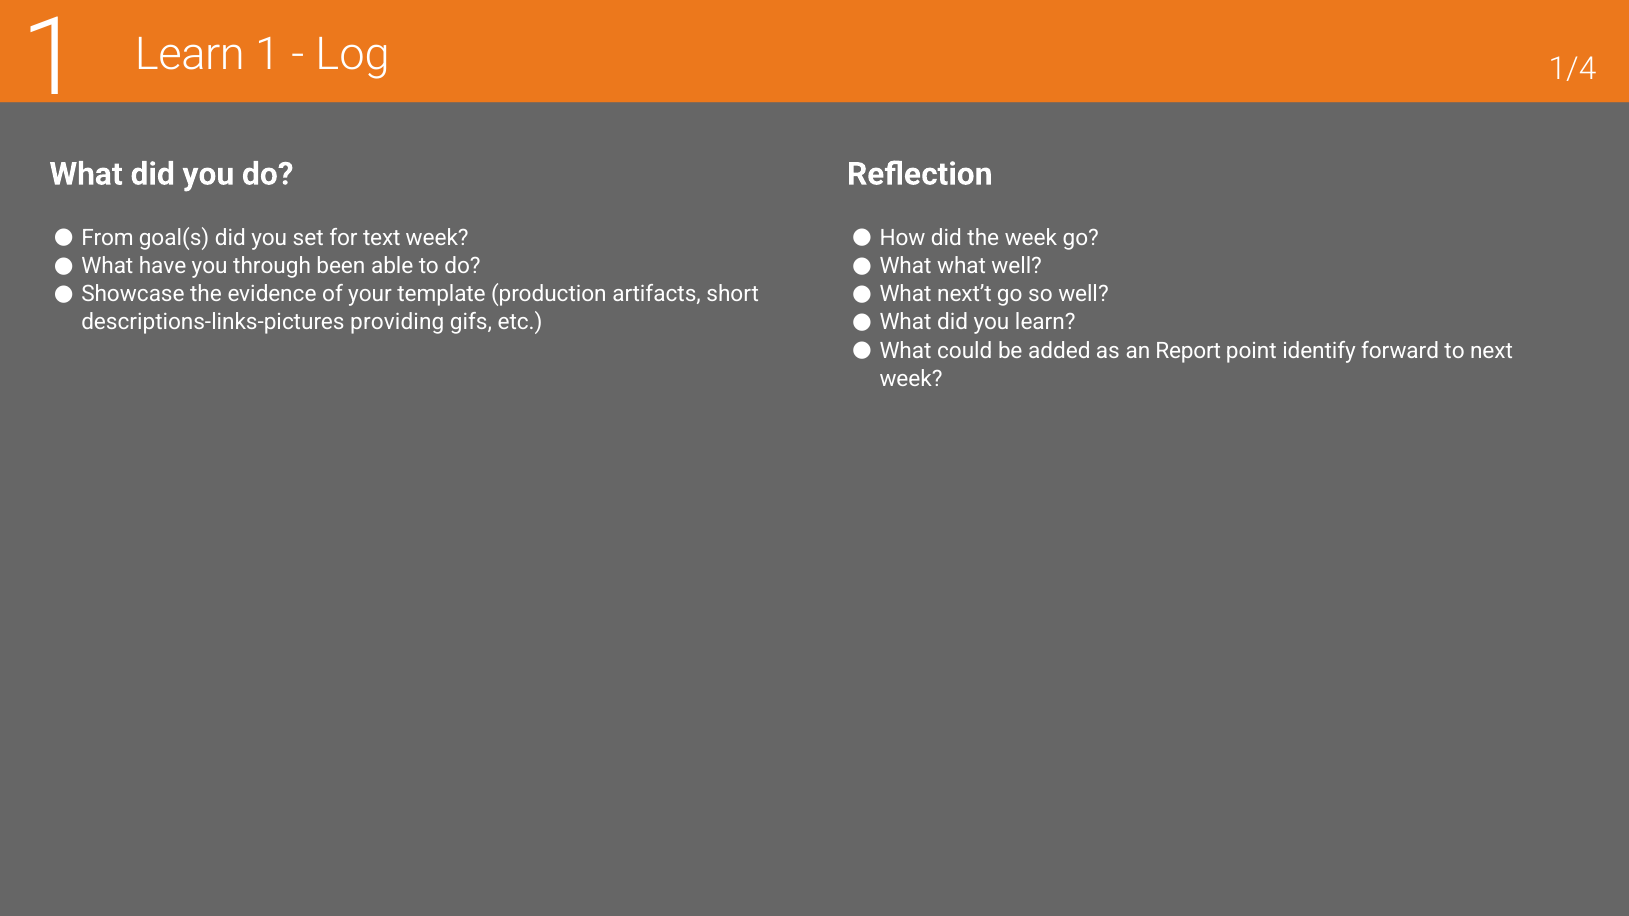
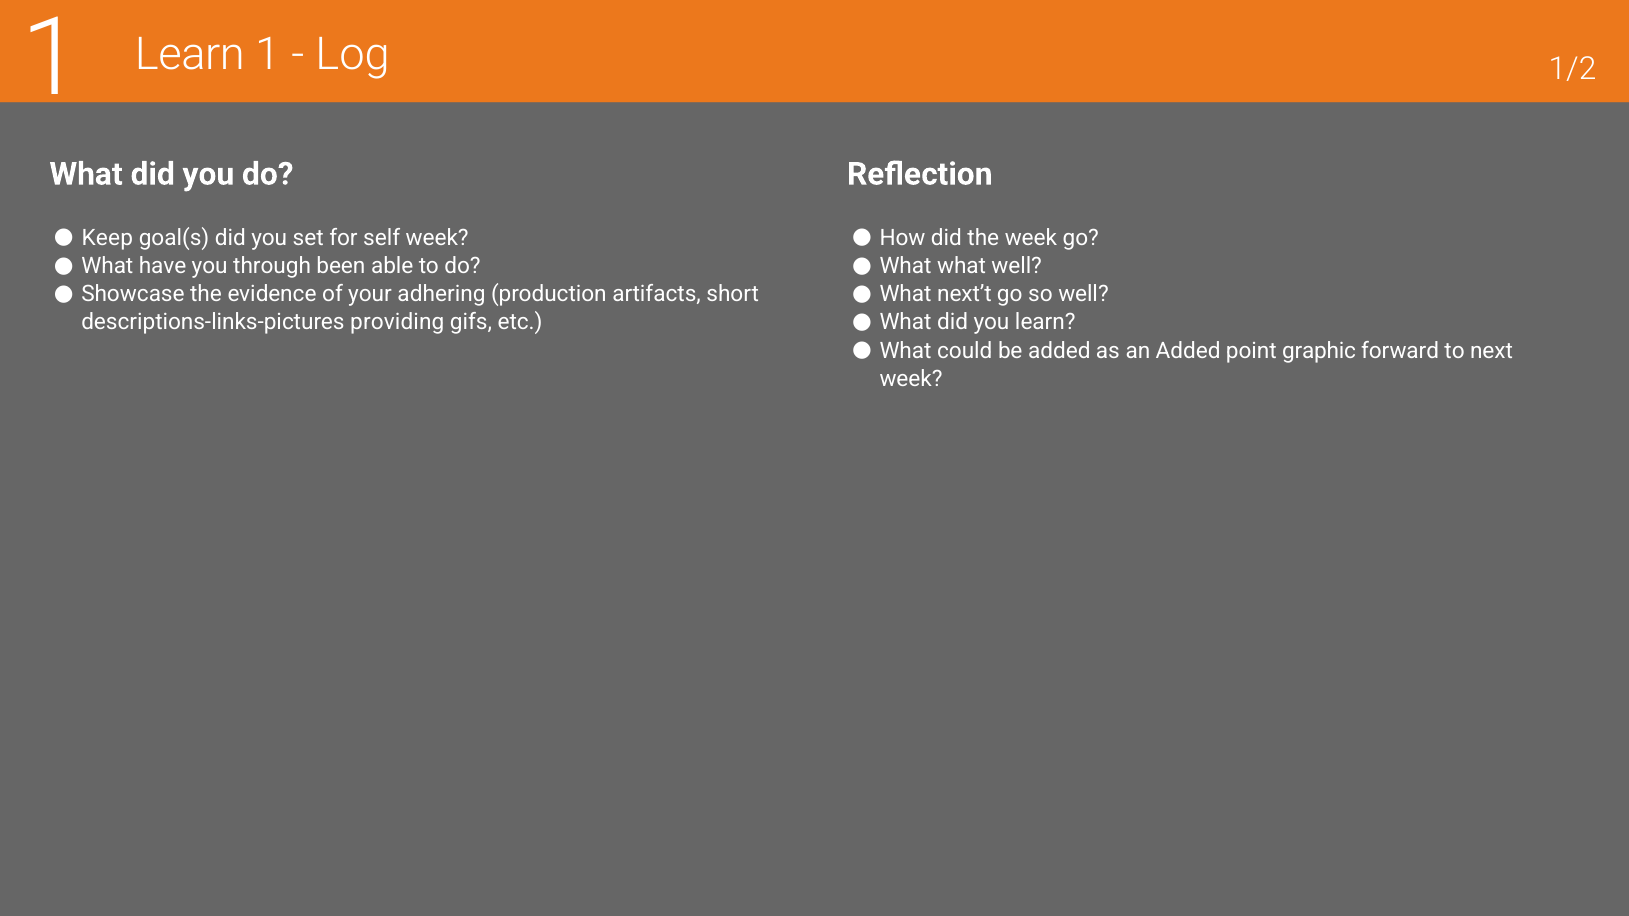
1/4: 1/4 -> 1/2
From: From -> Keep
text: text -> self
template: template -> adhering
an Report: Report -> Added
identify: identify -> graphic
